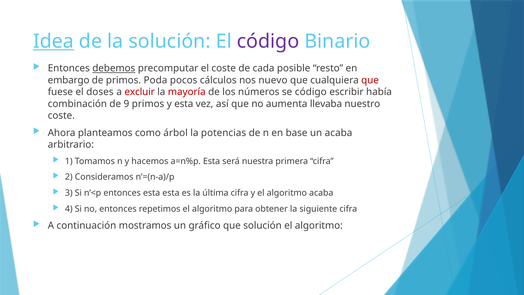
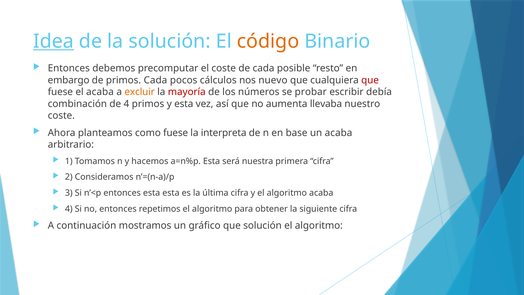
código at (268, 41) colour: purple -> orange
debemos underline: present -> none
primos Poda: Poda -> Cada
el doses: doses -> acaba
excluir colour: red -> orange
se código: código -> probar
había: había -> debía
de 9: 9 -> 4
como árbol: árbol -> fuese
potencias: potencias -> interpreta
